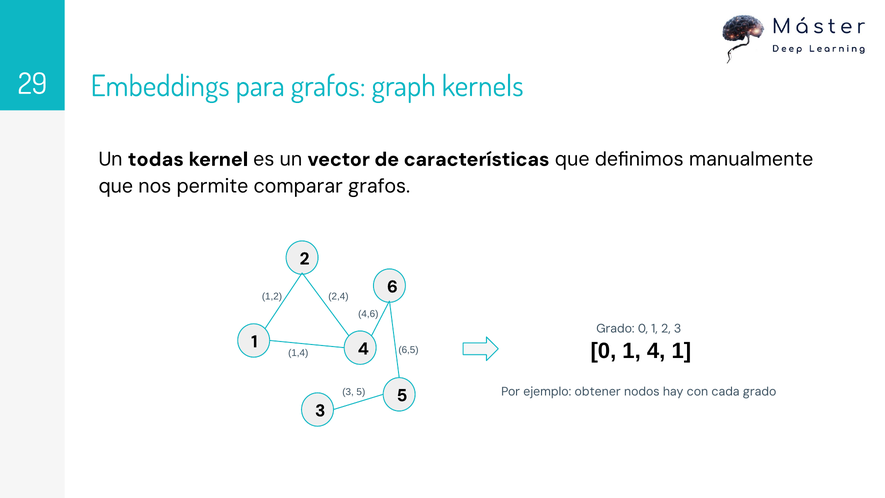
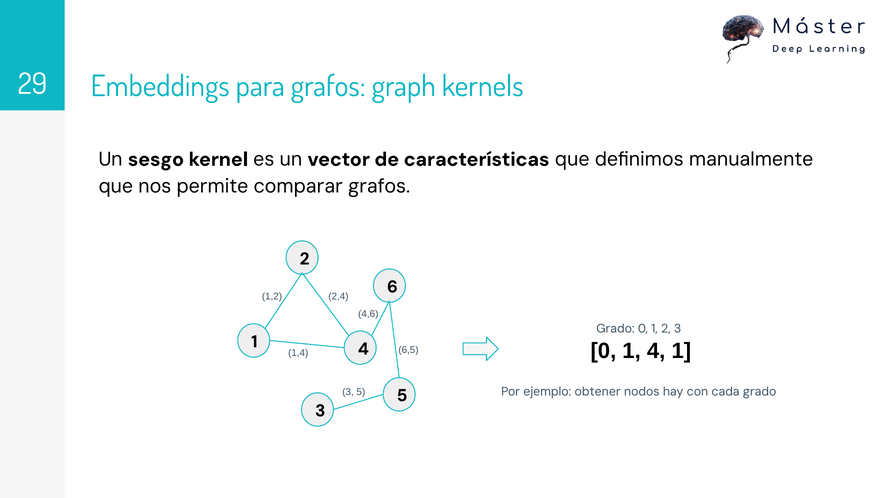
todas: todas -> sesgo
